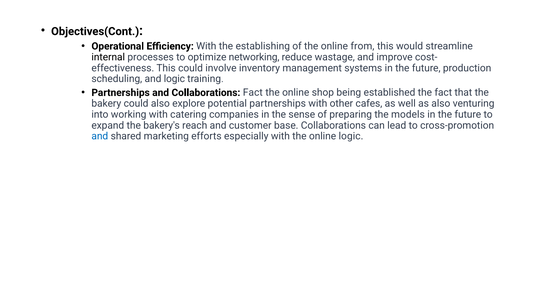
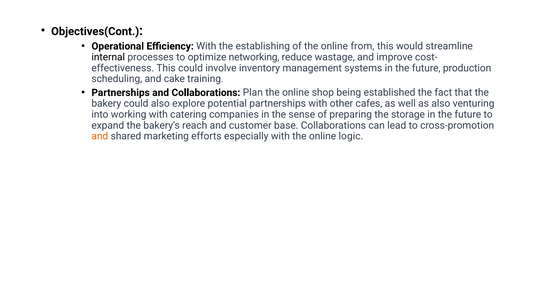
and logic: logic -> cake
Collaborations Fact: Fact -> Plan
models: models -> storage
and at (100, 136) colour: blue -> orange
